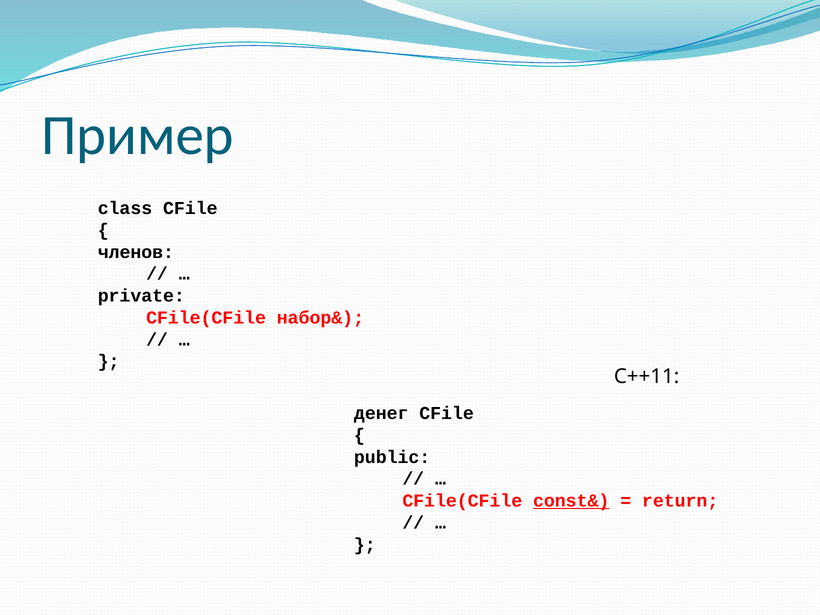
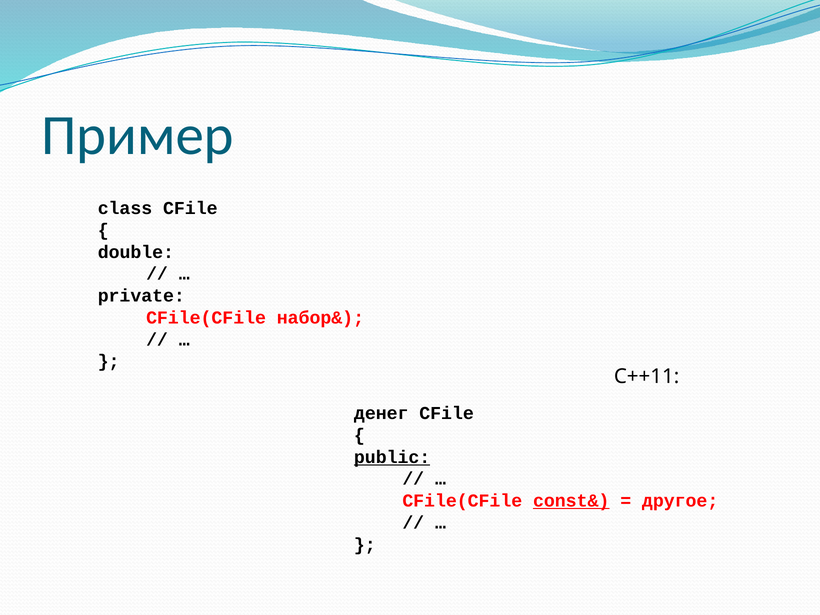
членов: членов -> double
public underline: none -> present
return: return -> другое
